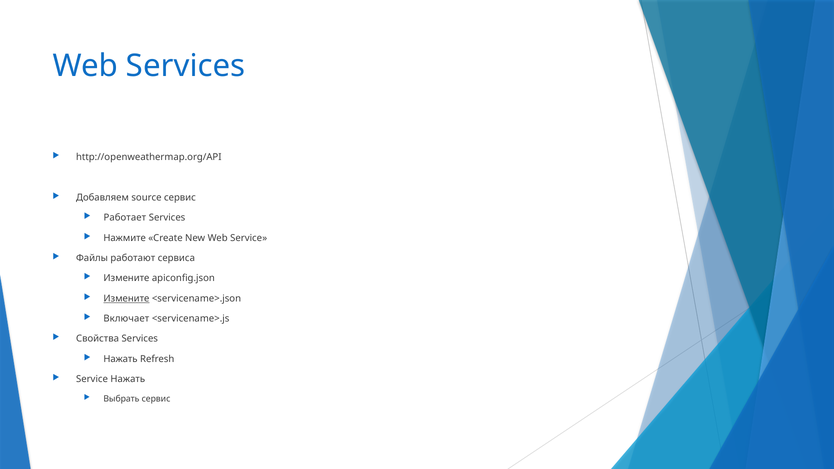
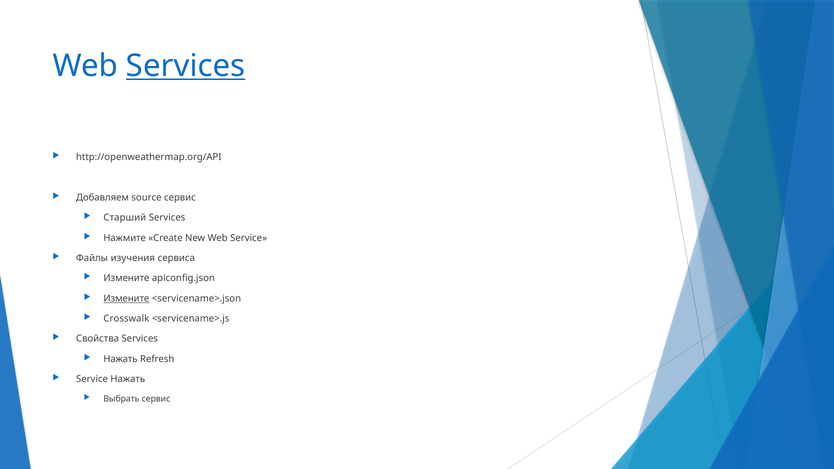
Services at (186, 66) underline: none -> present
Работает: Работает -> Старший
работают: работают -> изучения
Включает: Включает -> Crosswalk
